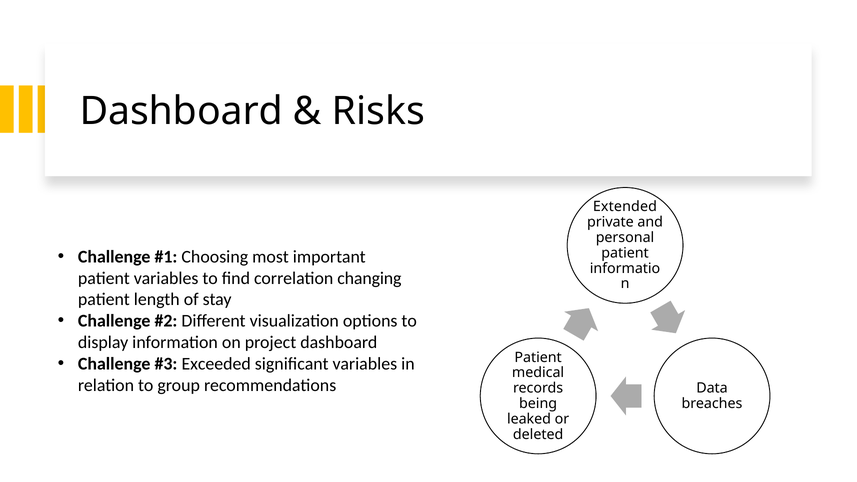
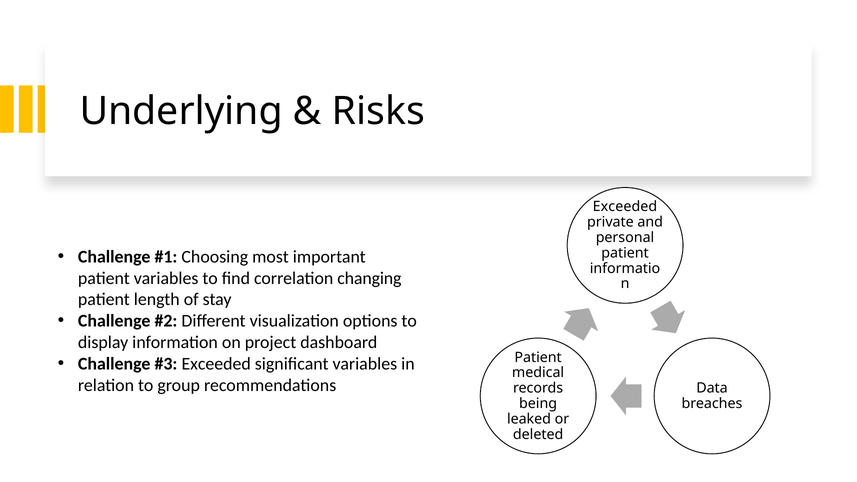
Dashboard at (181, 111): Dashboard -> Underlying
Extended at (625, 207): Extended -> Exceeded
